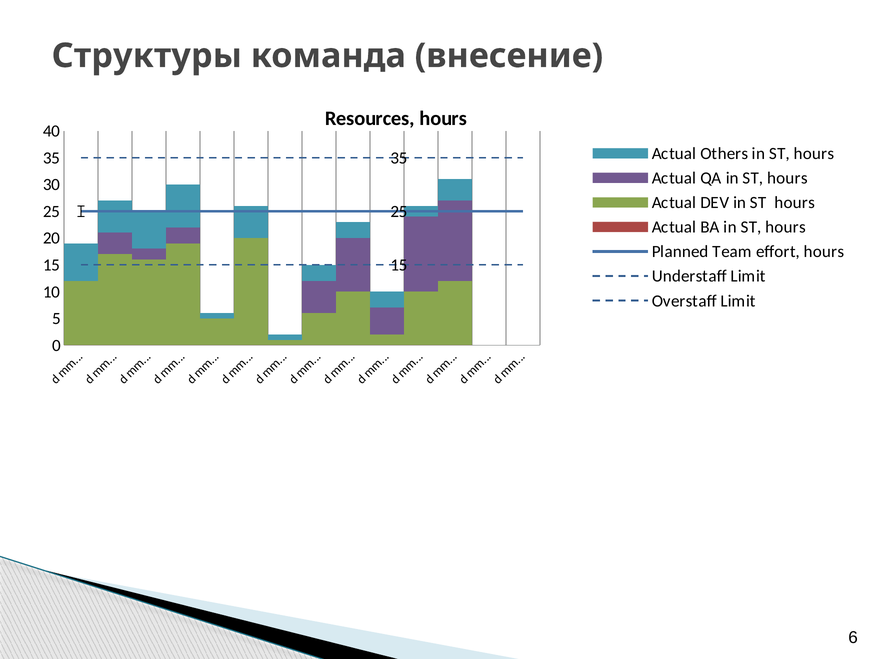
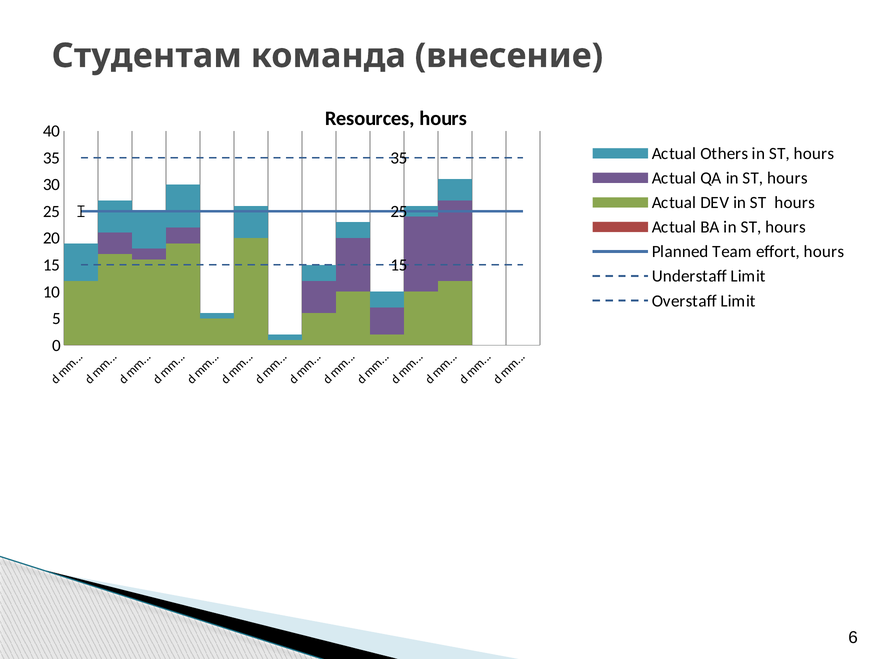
Структуры: Структуры -> Студентам
